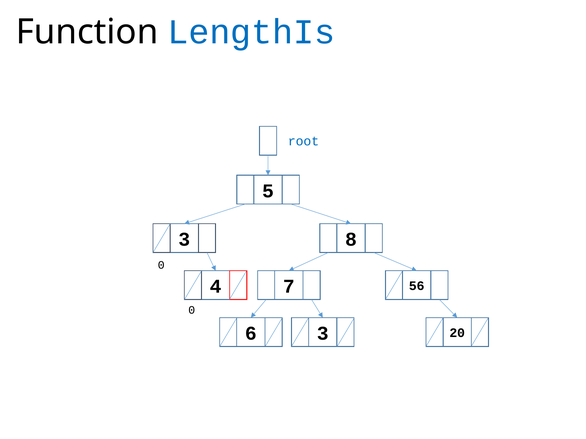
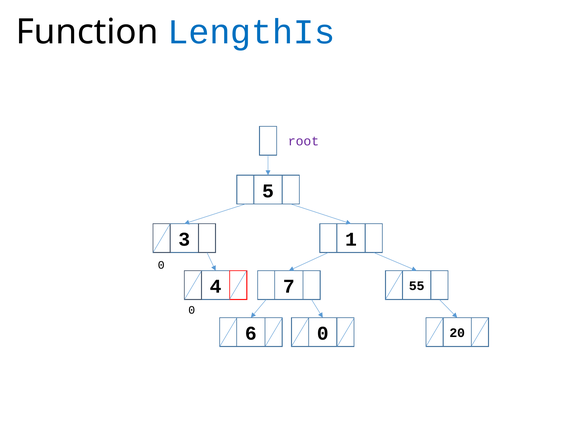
root colour: blue -> purple
8: 8 -> 1
56: 56 -> 55
6 3: 3 -> 0
